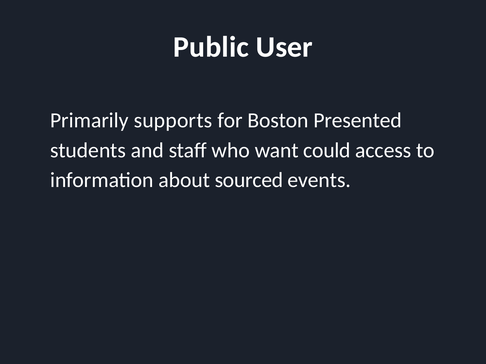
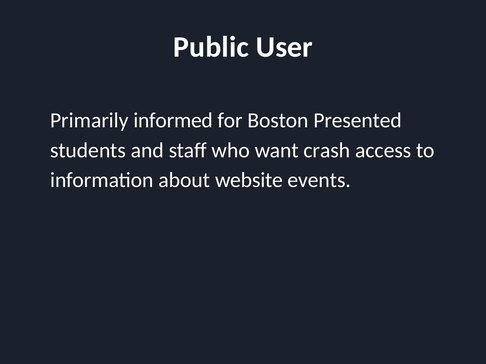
supports: supports -> informed
could: could -> crash
sourced: sourced -> website
